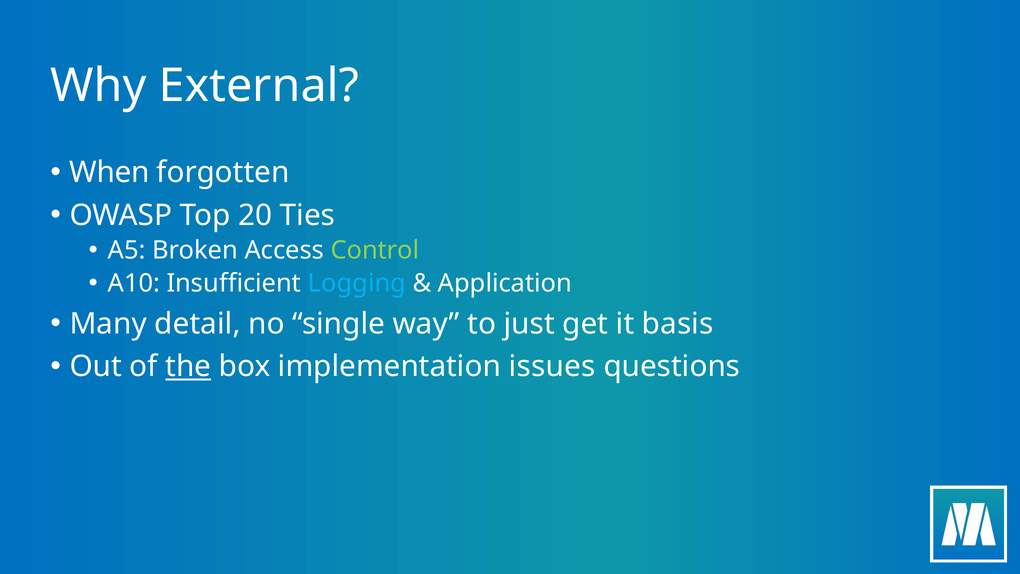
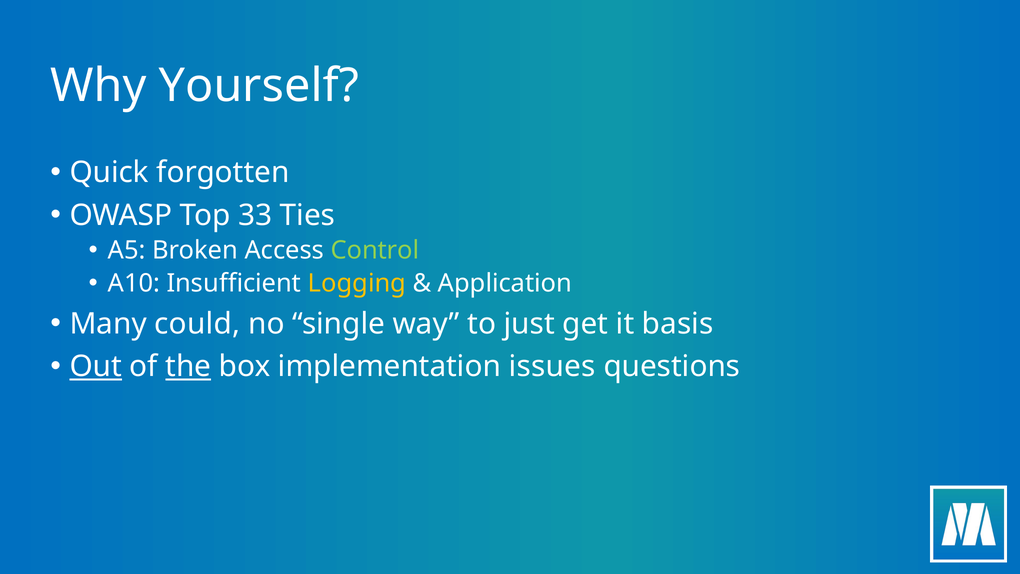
External: External -> Yourself
When: When -> Quick
20: 20 -> 33
Logging colour: light blue -> yellow
detail: detail -> could
Out underline: none -> present
